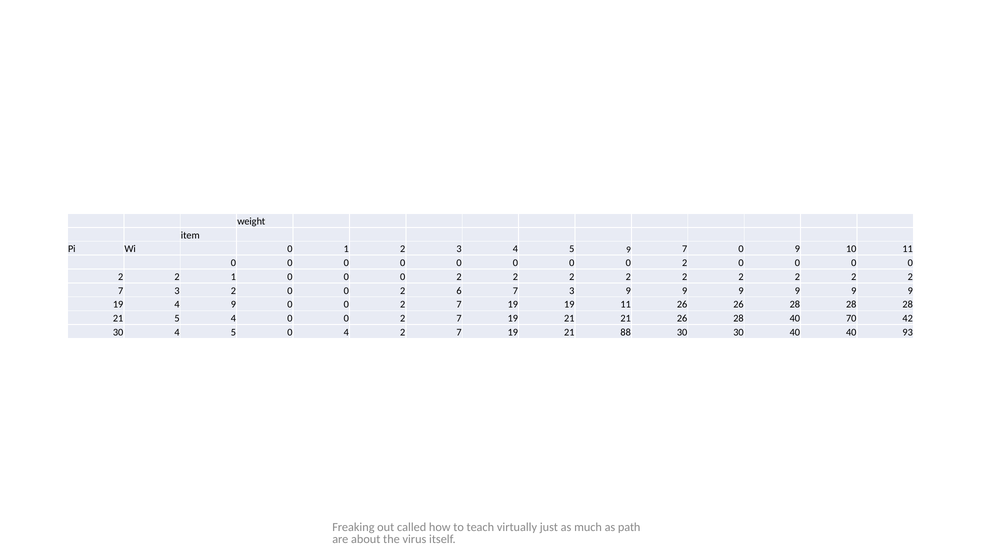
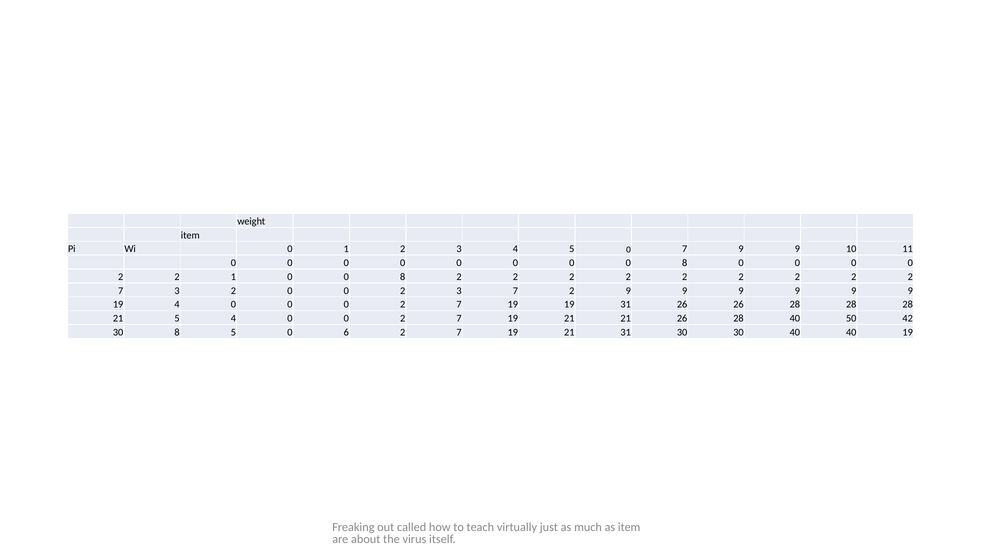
4 5 9: 9 -> 0
7 0: 0 -> 9
2 at (685, 263): 2 -> 8
1 0 0 0: 0 -> 8
0 2 6: 6 -> 3
3 at (572, 291): 3 -> 2
19 4 9: 9 -> 0
19 11: 11 -> 31
70: 70 -> 50
30 4: 4 -> 8
0 4: 4 -> 6
21 88: 88 -> 31
40 93: 93 -> 19
as path: path -> item
